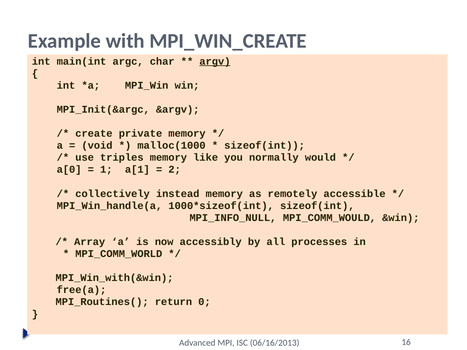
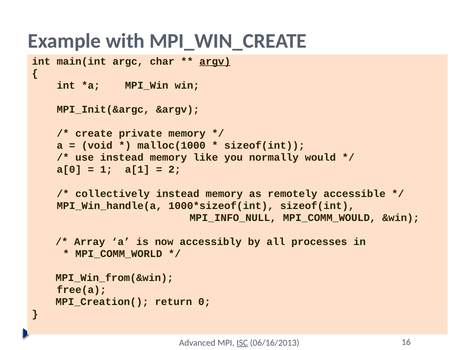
use triples: triples -> instead
MPI_Win_with(&win: MPI_Win_with(&win -> MPI_Win_from(&win
MPI_Routines(: MPI_Routines( -> MPI_Creation(
ISC underline: none -> present
